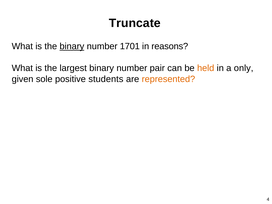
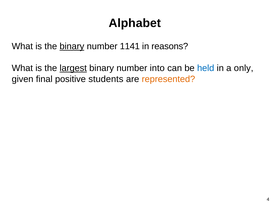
Truncate: Truncate -> Alphabet
1701: 1701 -> 1141
largest underline: none -> present
pair: pair -> into
held colour: orange -> blue
sole: sole -> final
